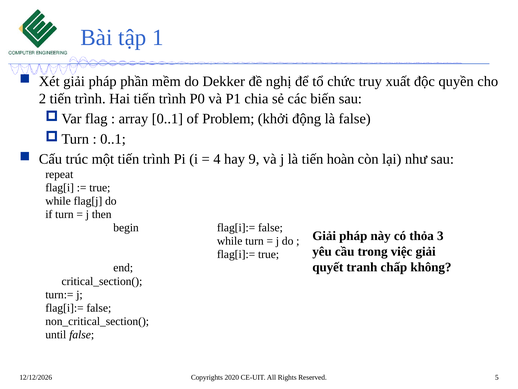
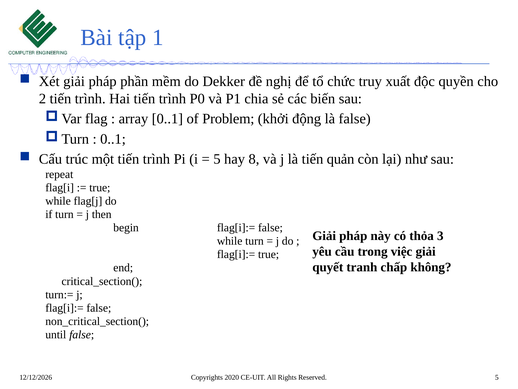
4 at (217, 159): 4 -> 5
9: 9 -> 8
hoàn: hoàn -> quản
